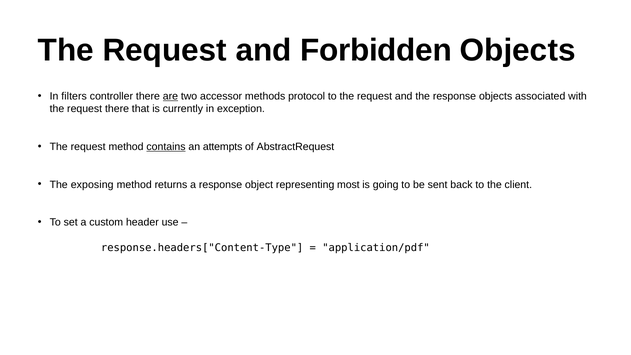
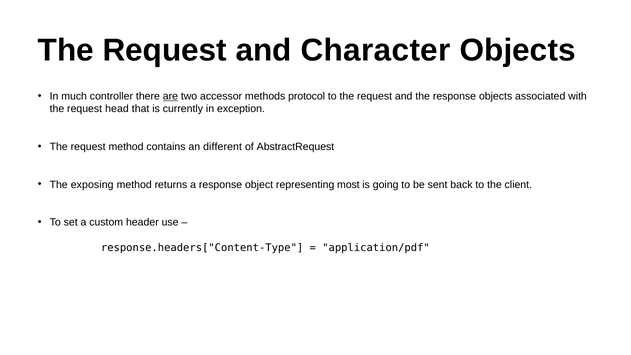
Forbidden: Forbidden -> Character
filters: filters -> much
request there: there -> head
contains underline: present -> none
attempts: attempts -> different
